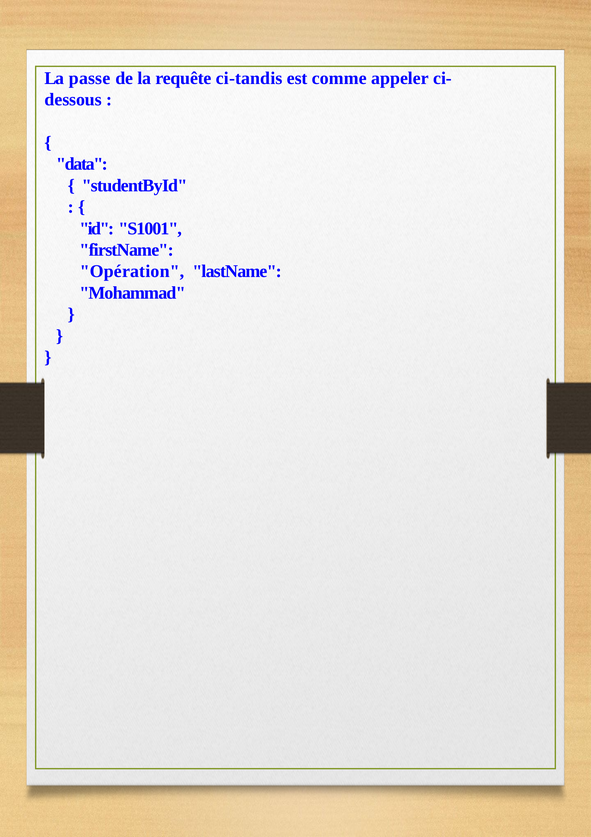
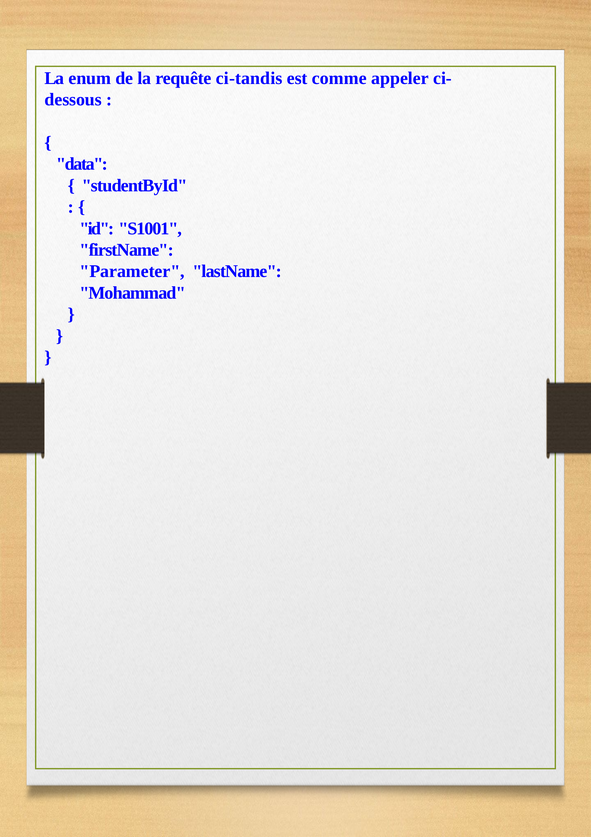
passe: passe -> enum
Opération: Opération -> Parameter
